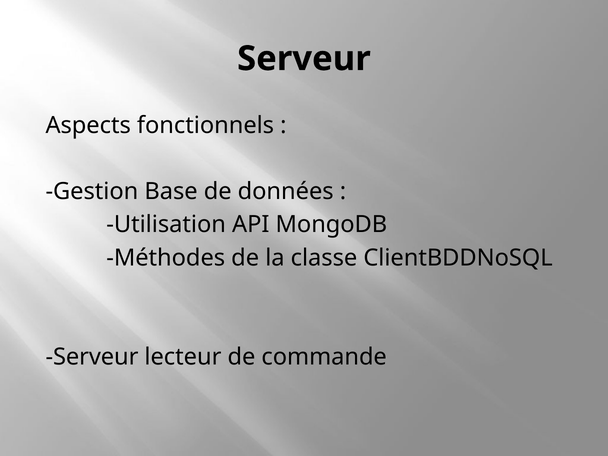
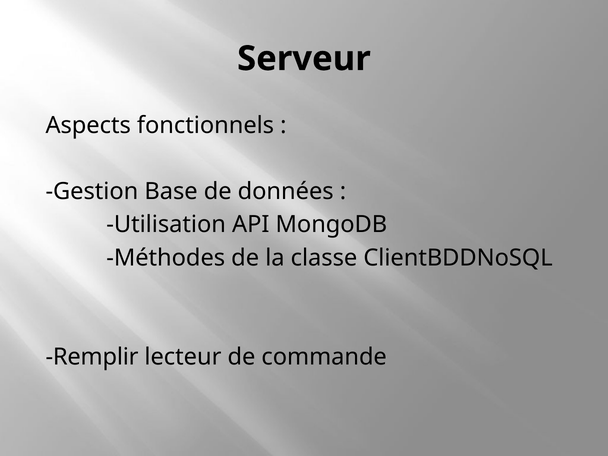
Serveur at (92, 357): Serveur -> Remplir
